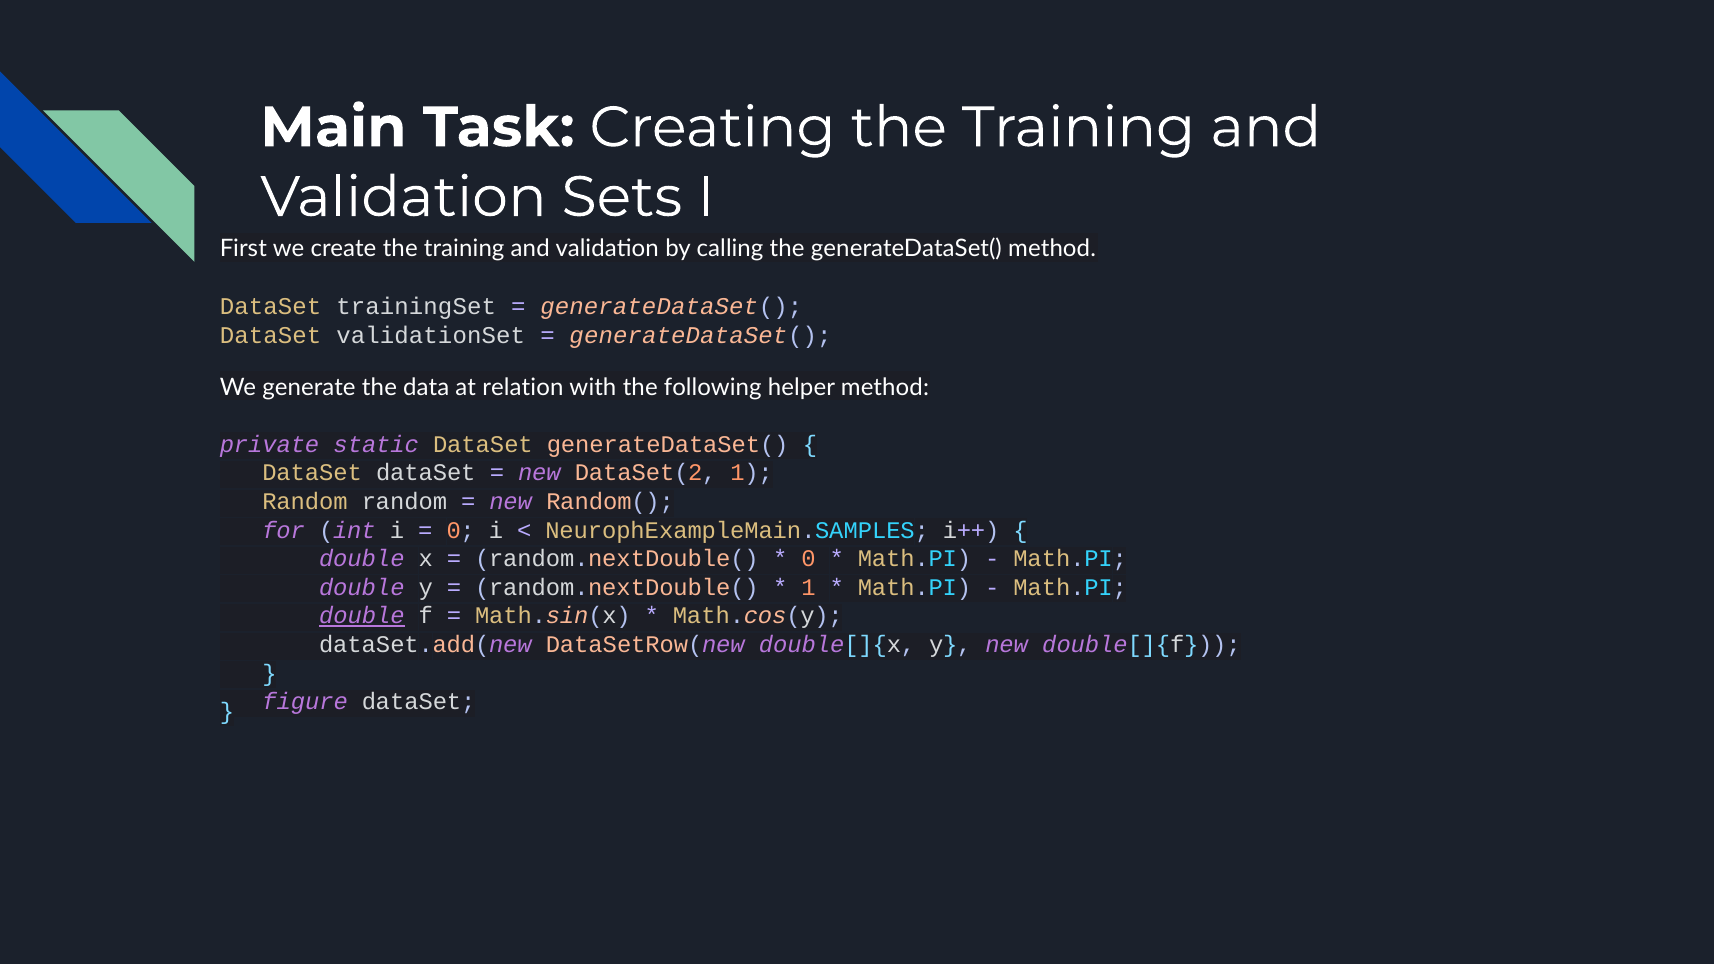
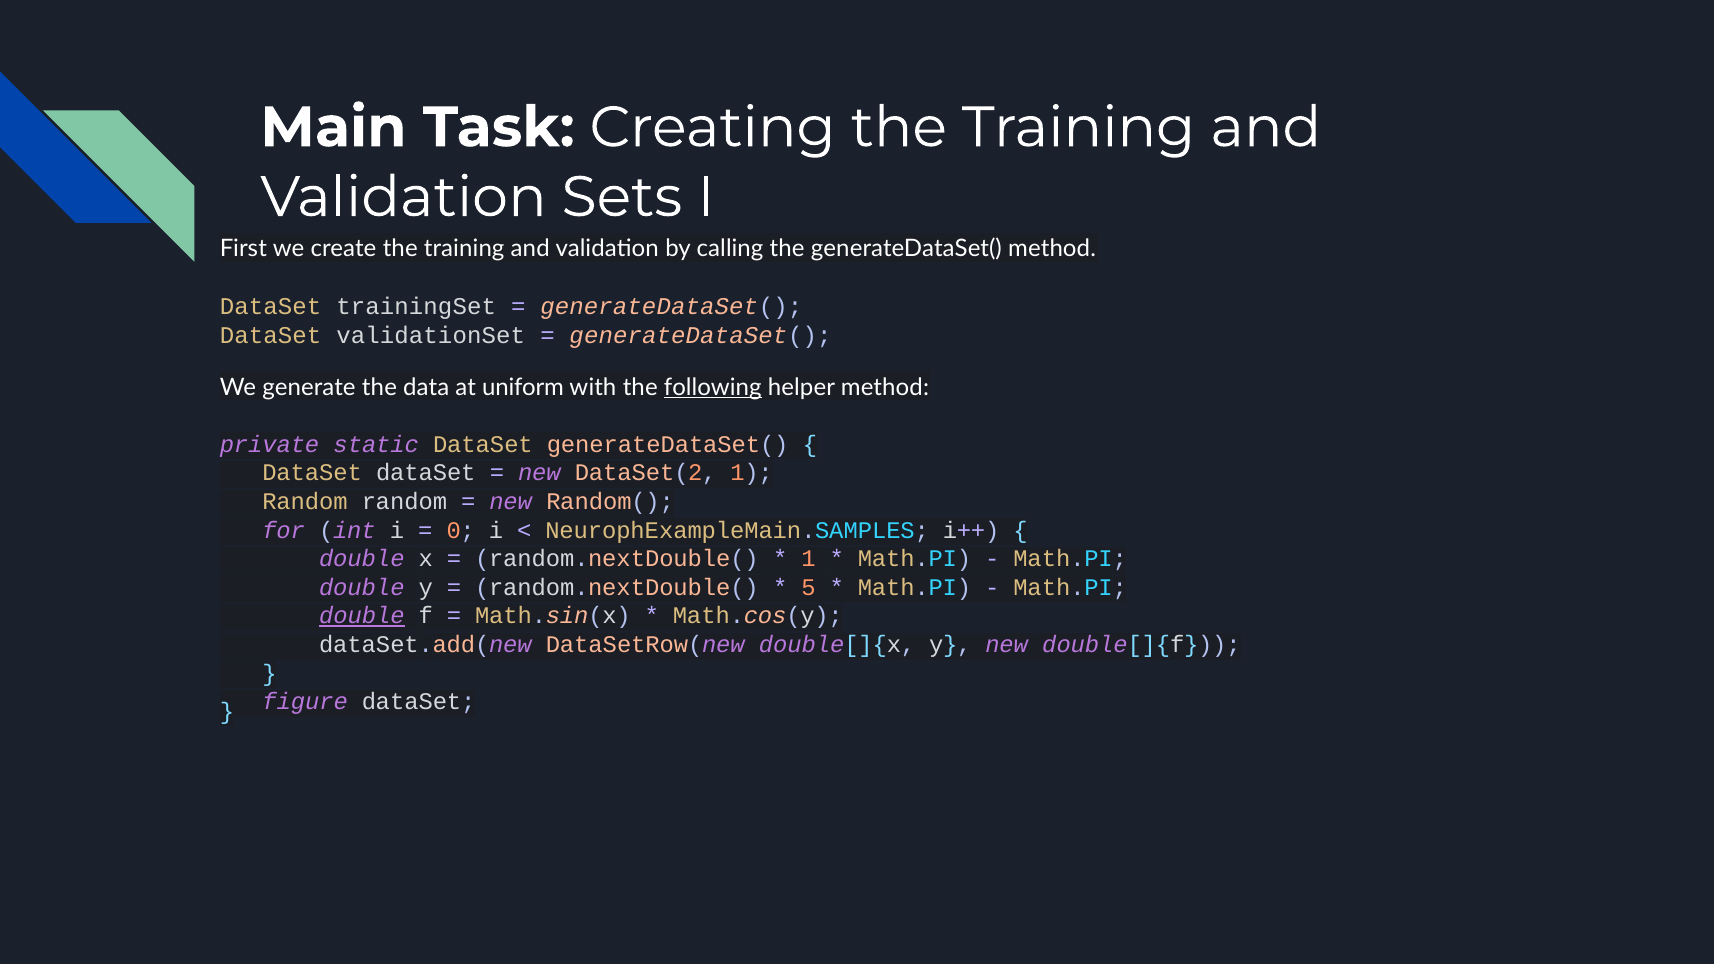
relation: relation -> uniform
following underline: none -> present
0 at (808, 559): 0 -> 1
1 at (808, 587): 1 -> 5
